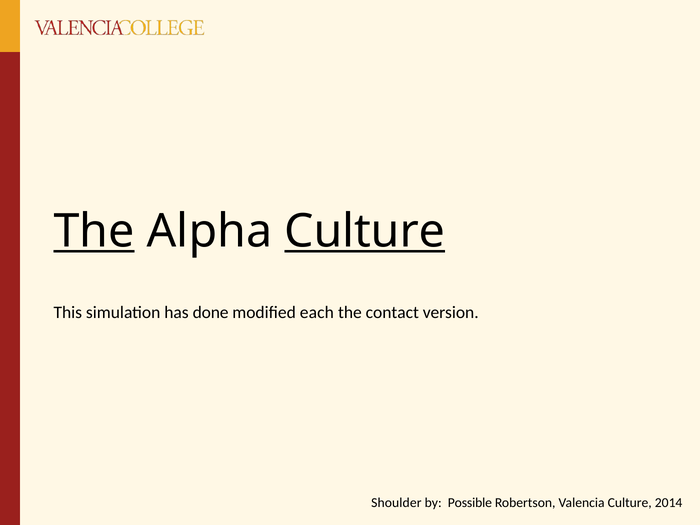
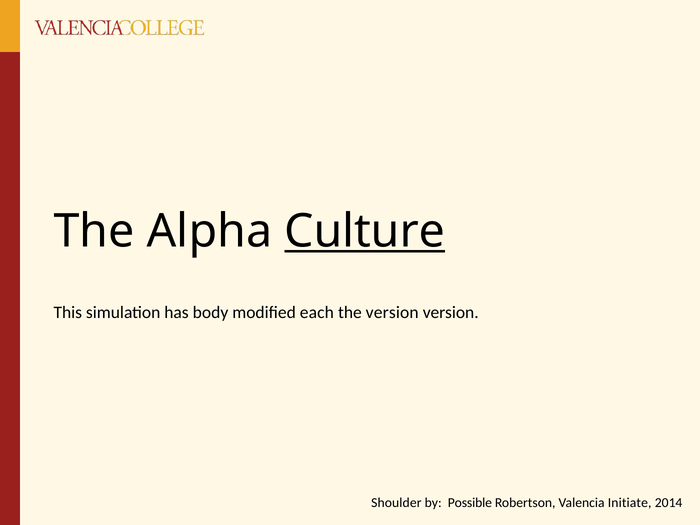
The at (94, 231) underline: present -> none
done: done -> body
the contact: contact -> version
Valencia Culture: Culture -> Initiate
